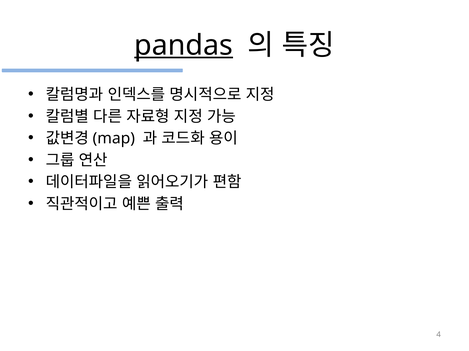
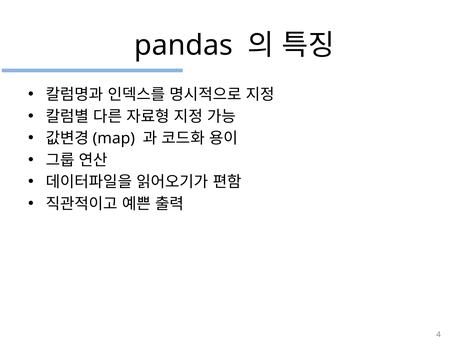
pandas underline: present -> none
